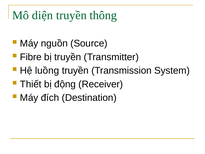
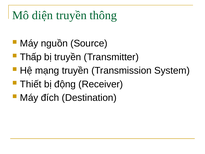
Fibre: Fibre -> Thấp
luồng: luồng -> mạng
